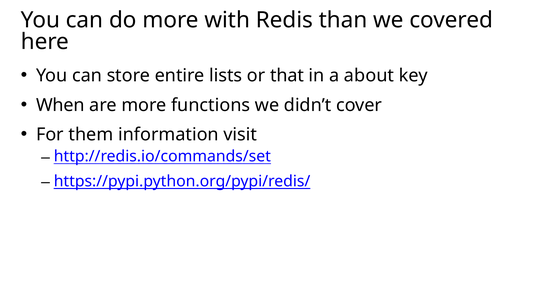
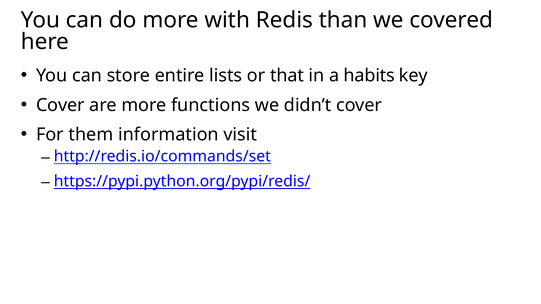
about: about -> habits
When at (60, 105): When -> Cover
